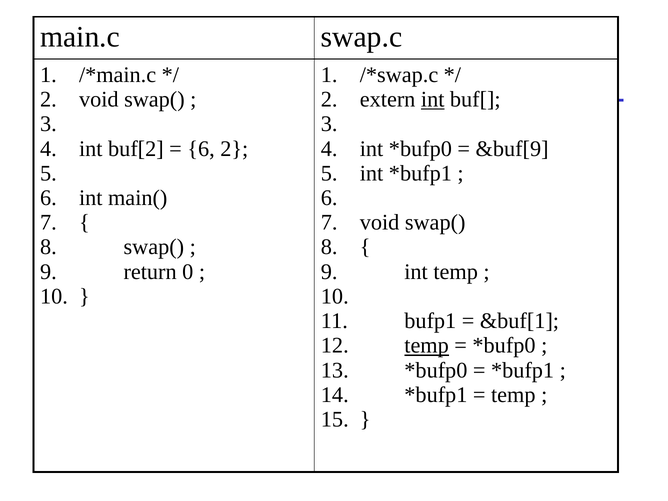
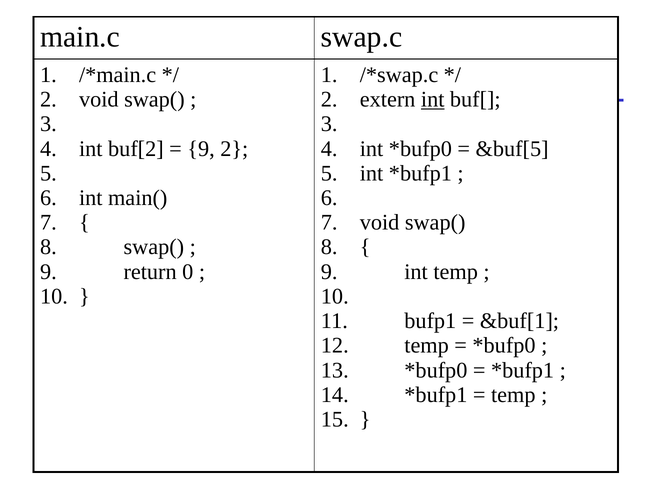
6 at (201, 149): 6 -> 9
&buf[9: &buf[9 -> &buf[5
temp at (427, 346) underline: present -> none
